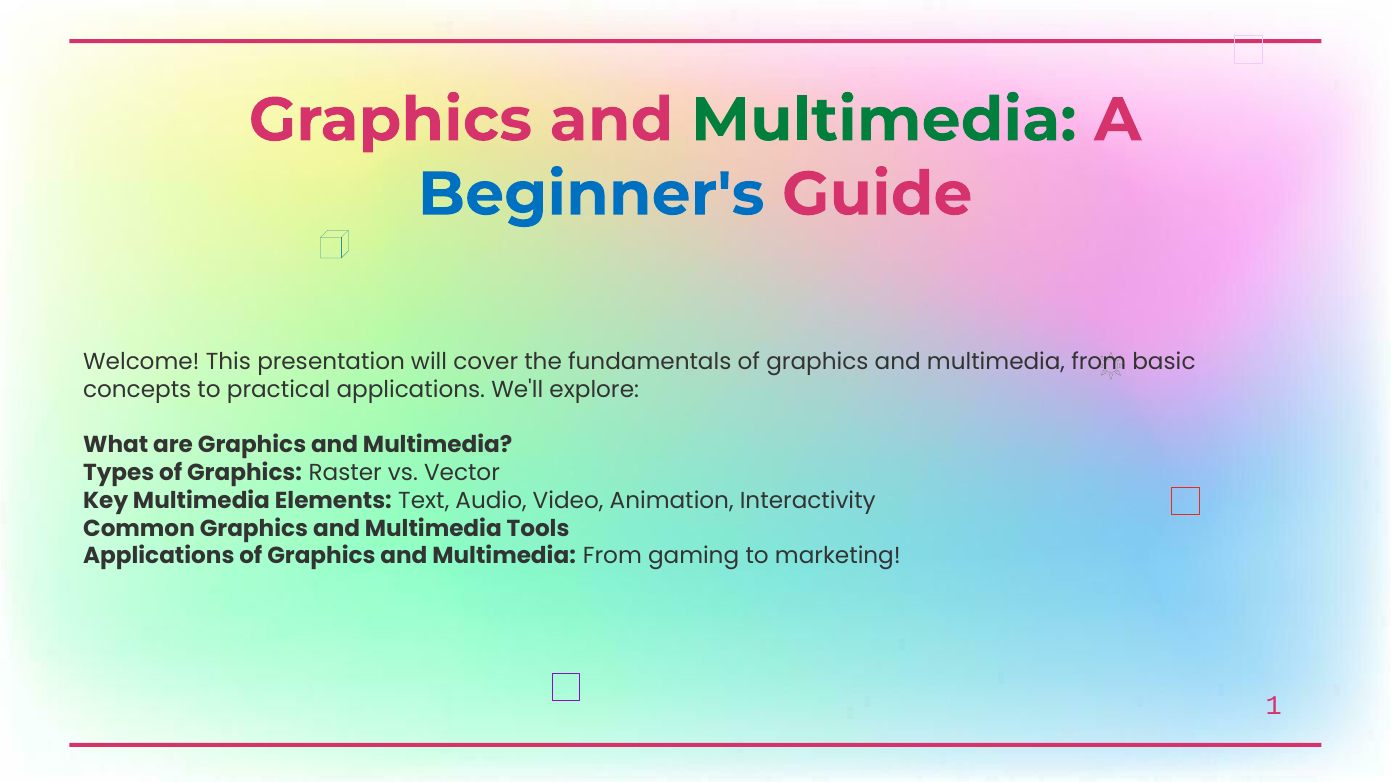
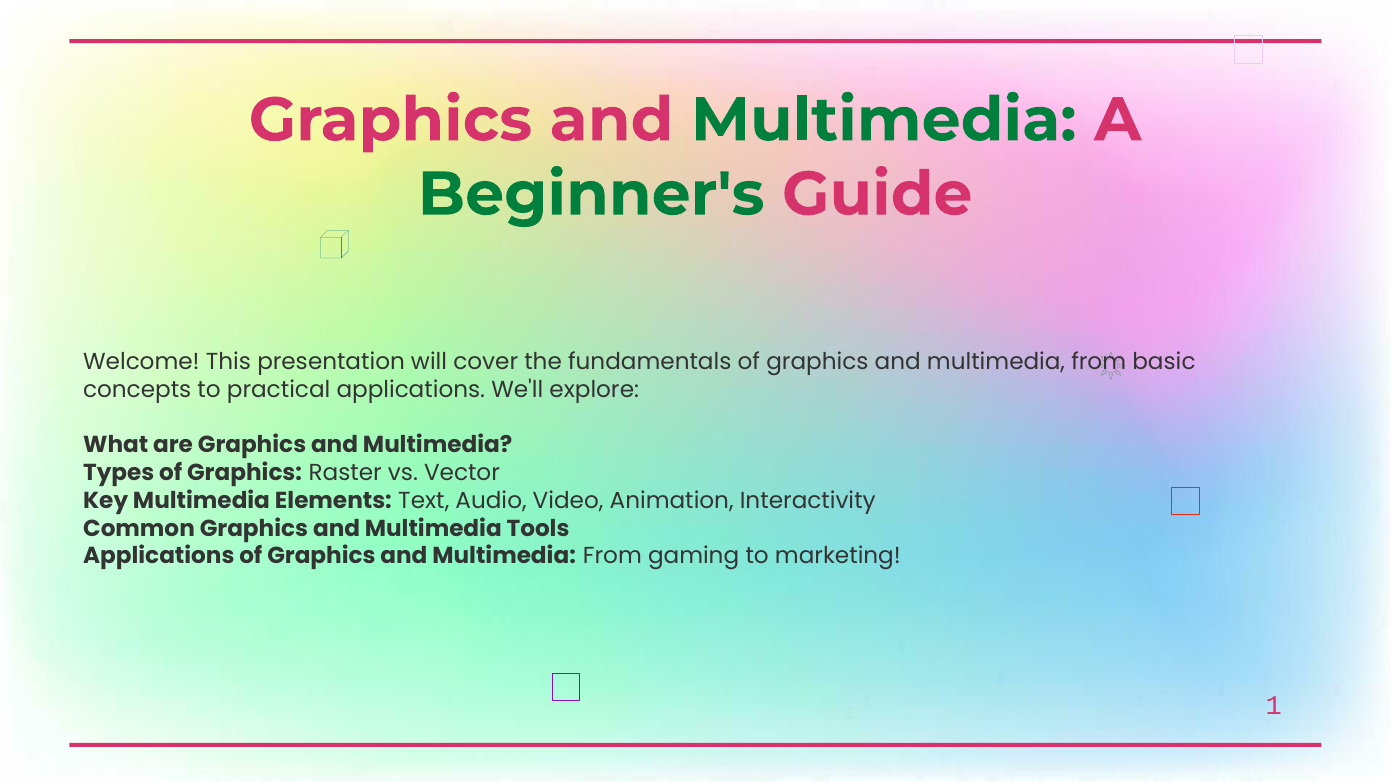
Beginner's colour: blue -> green
